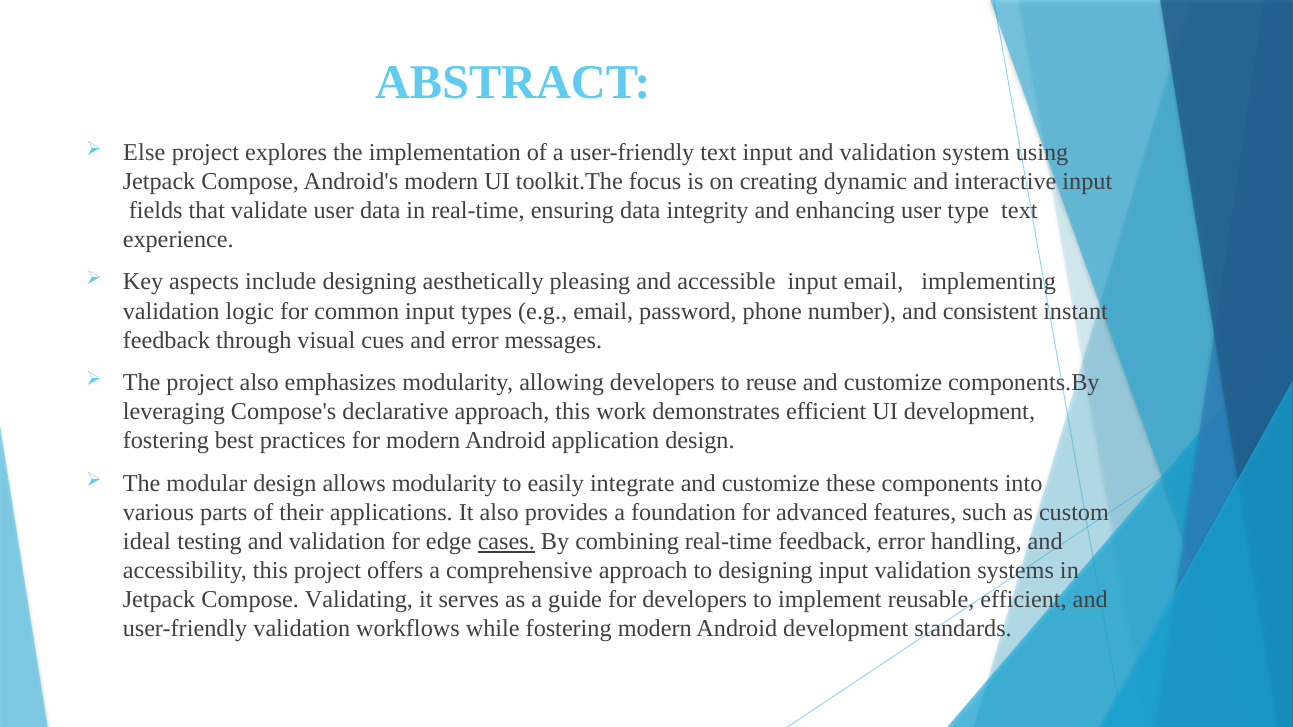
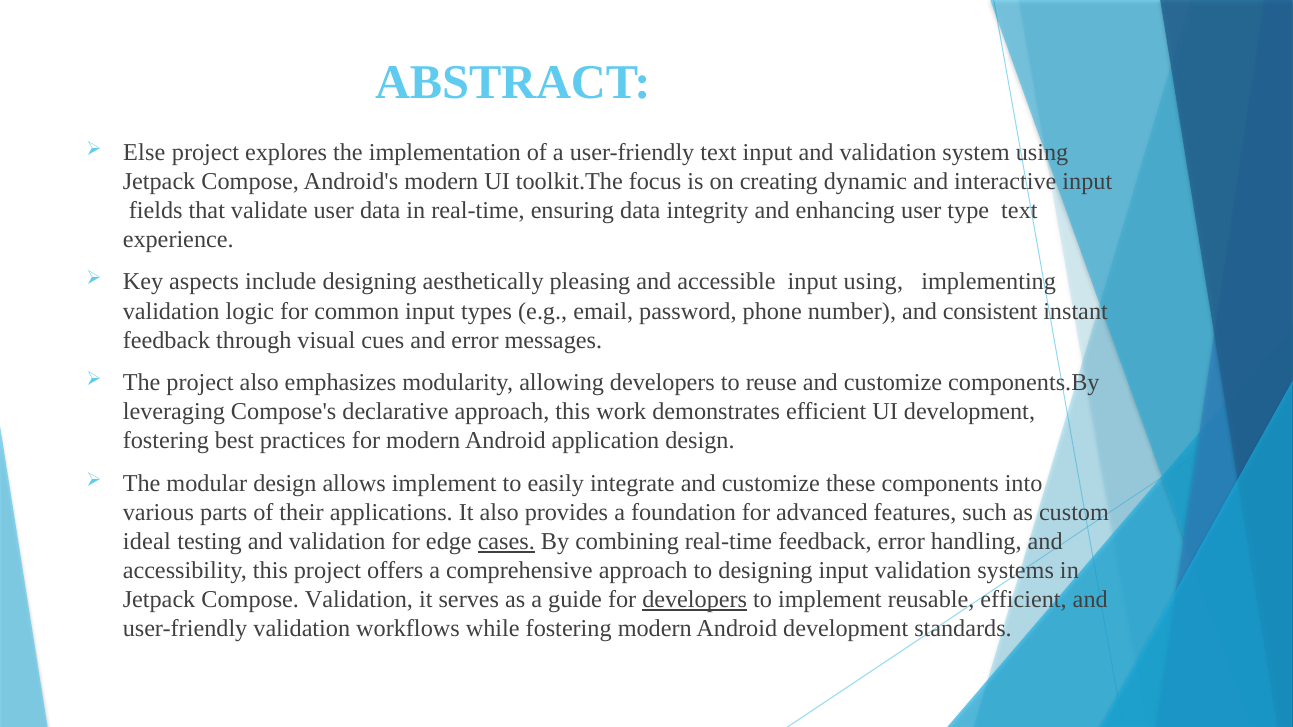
input email: email -> using
allows modularity: modularity -> implement
Compose Validating: Validating -> Validation
developers at (695, 600) underline: none -> present
